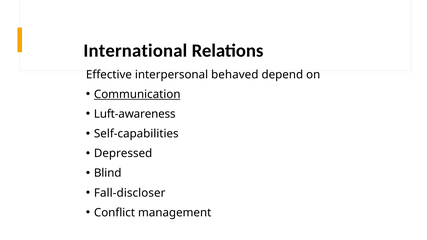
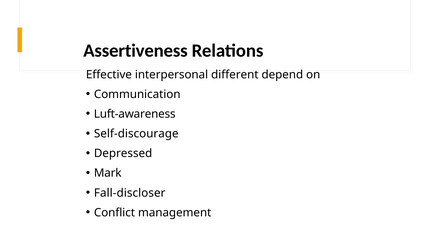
International: International -> Assertiveness
behaved: behaved -> different
Communication underline: present -> none
Self-capabilities: Self-capabilities -> Self-discourage
Blind: Blind -> Mark
